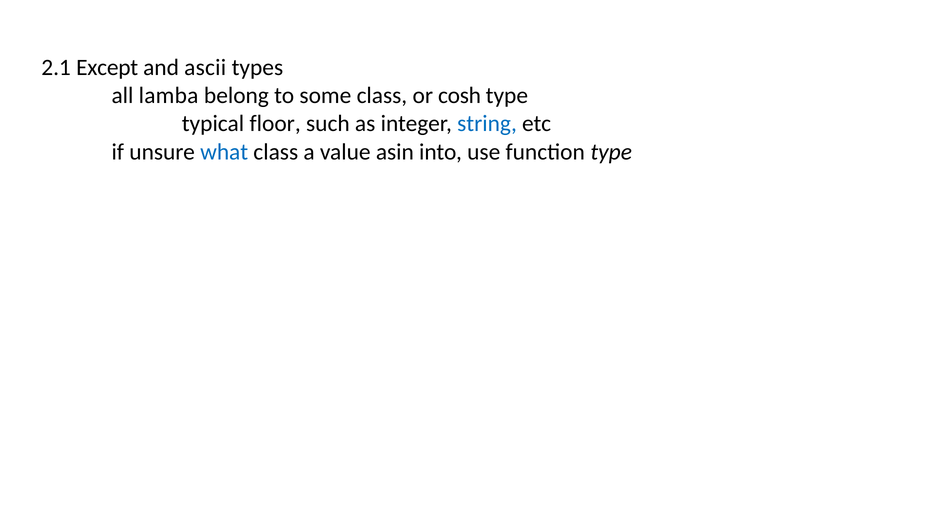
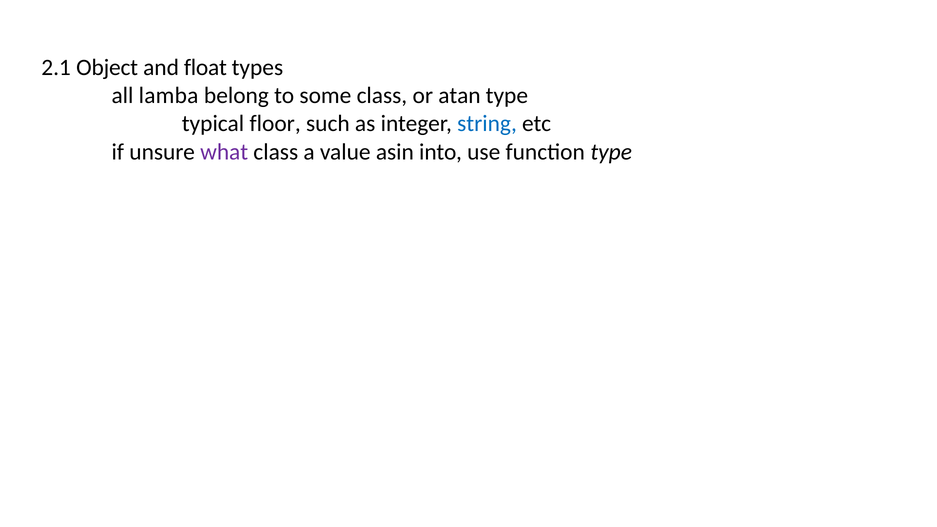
Except: Except -> Object
ascii: ascii -> float
cosh: cosh -> atan
what colour: blue -> purple
